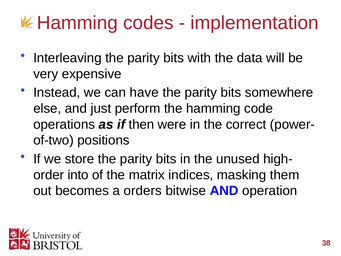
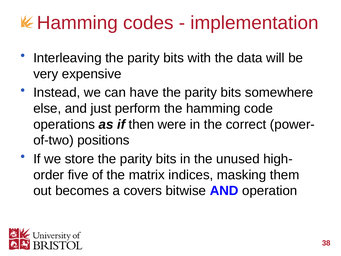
into: into -> five
orders: orders -> covers
